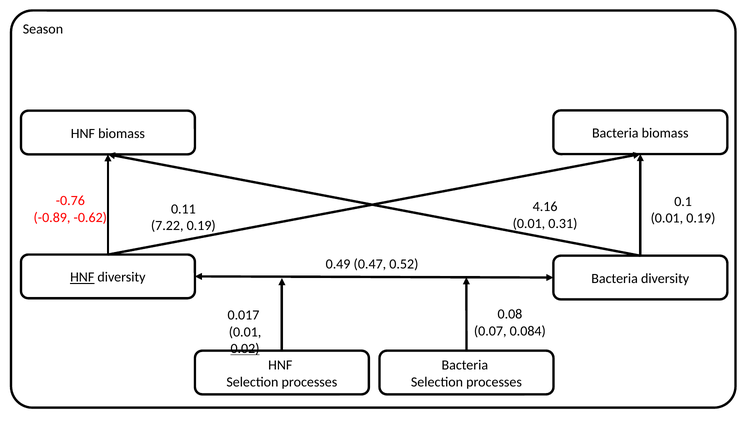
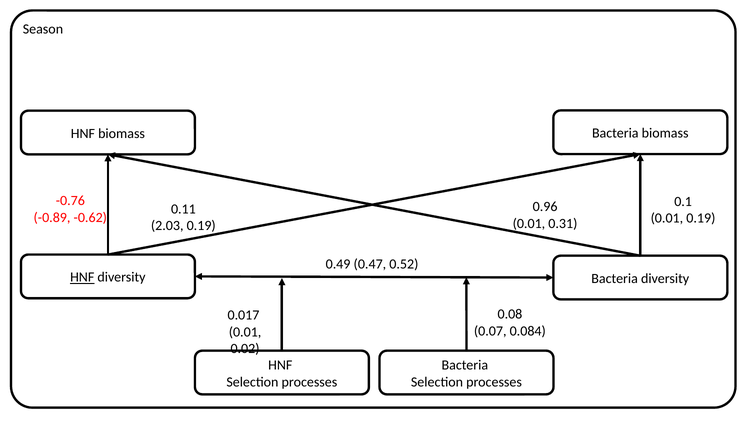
4.16: 4.16 -> 0.96
7.22: 7.22 -> 2.03
0.02 underline: present -> none
